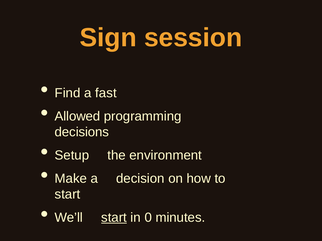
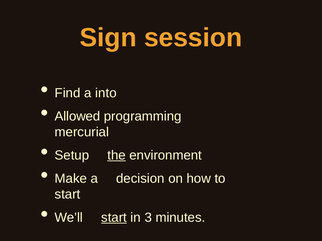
fast: fast -> into
decisions: decisions -> mercurial
the underline: none -> present
0: 0 -> 3
